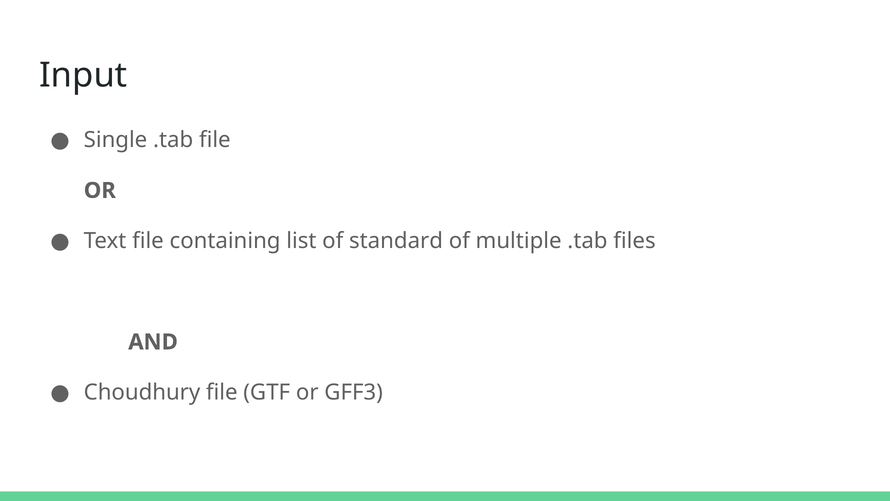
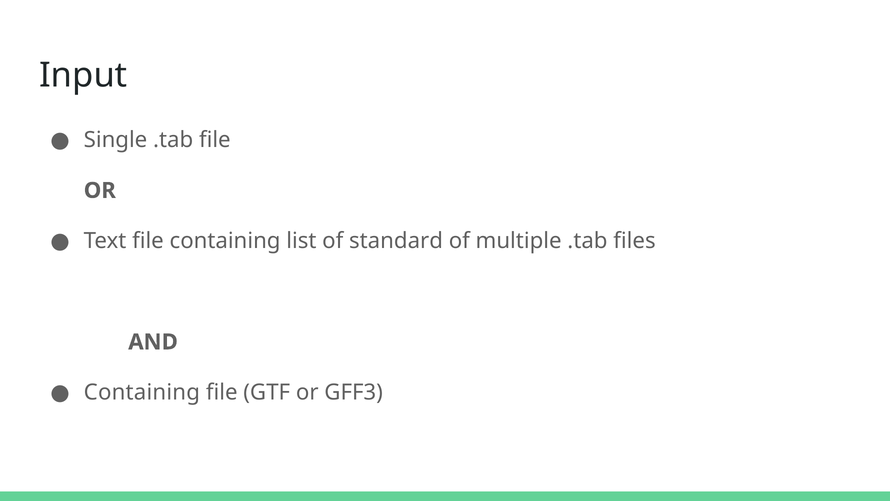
Choudhury at (142, 392): Choudhury -> Containing
